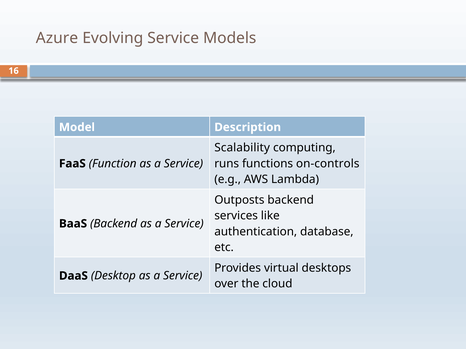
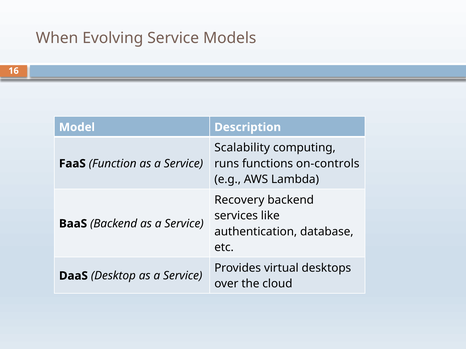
Azure: Azure -> When
Outposts: Outposts -> Recovery
